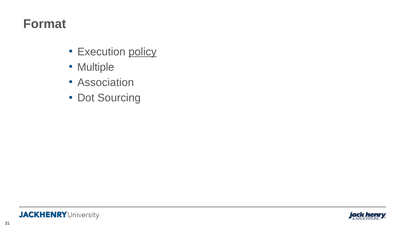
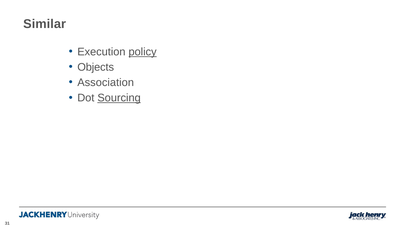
Format: Format -> Similar
Multiple: Multiple -> Objects
Sourcing underline: none -> present
